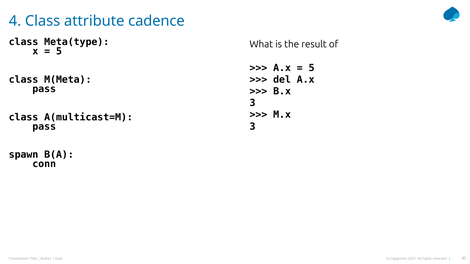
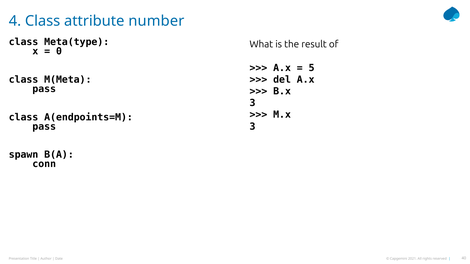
cadence: cadence -> number
5 at (59, 52): 5 -> 0
A(multicast=M: A(multicast=M -> A(endpoints=M
